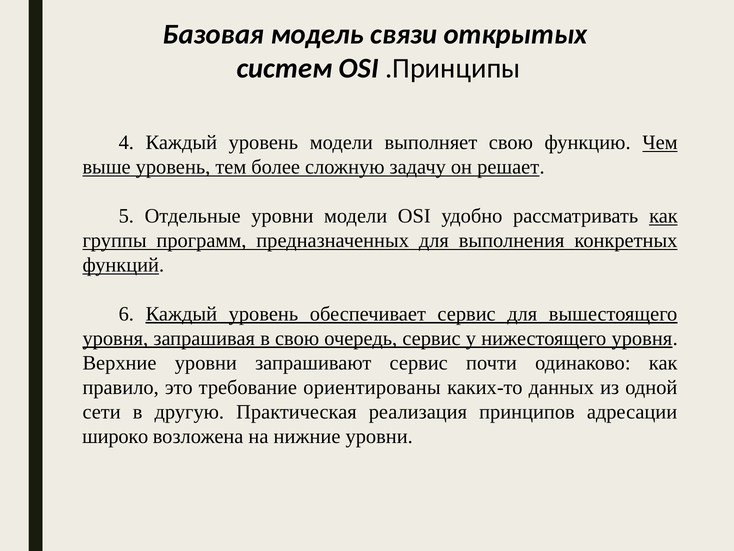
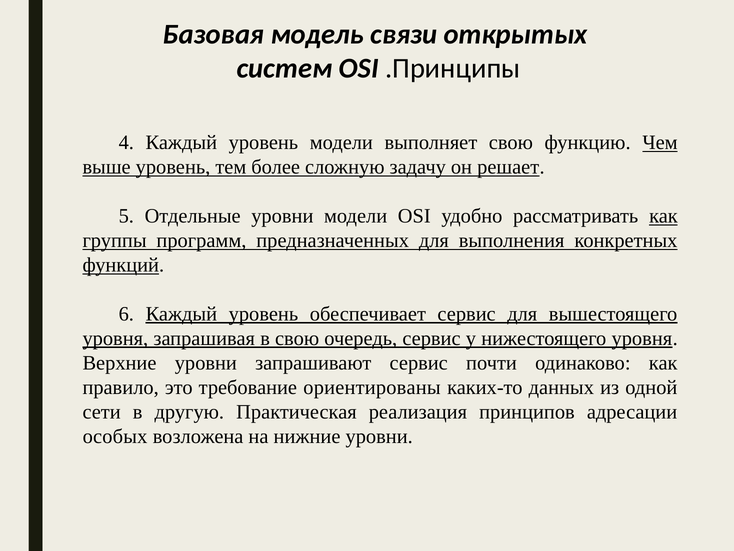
широко: широко -> особых
